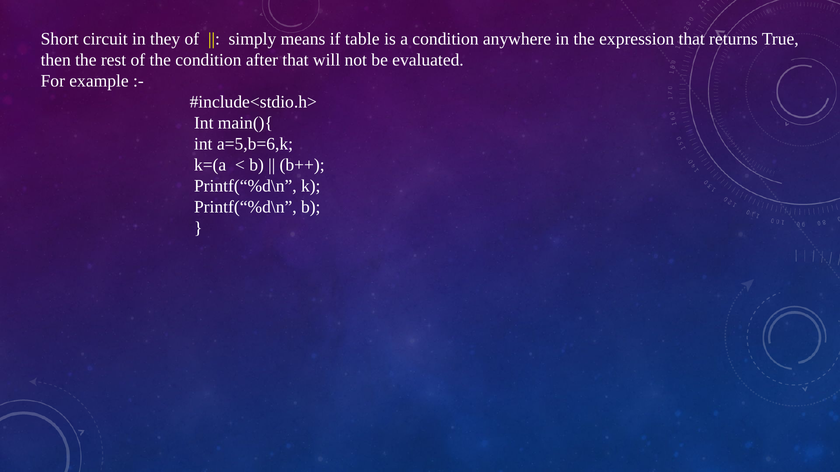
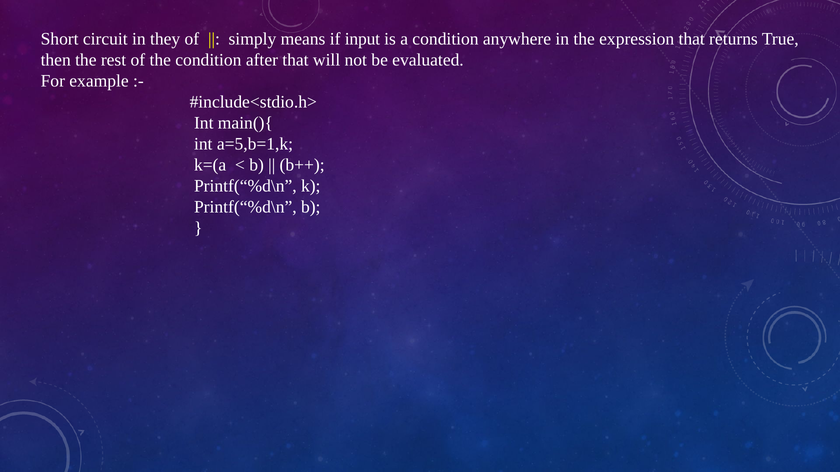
table: table -> input
a=5,b=6,k: a=5,b=6,k -> a=5,b=1,k
